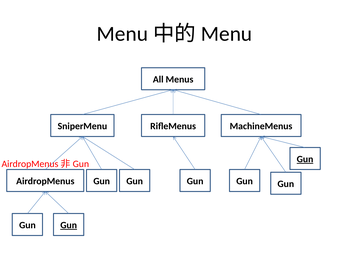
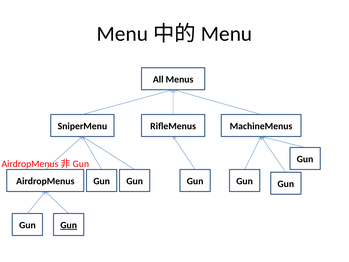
Gun at (305, 159) underline: present -> none
